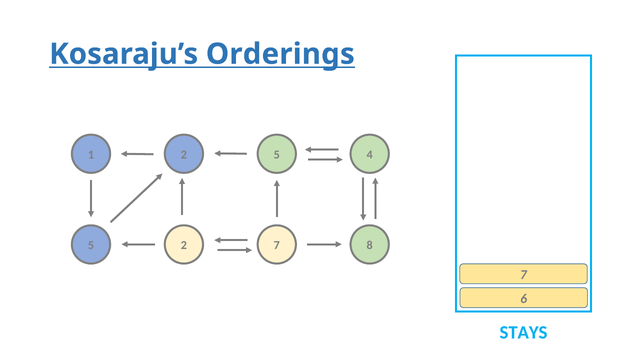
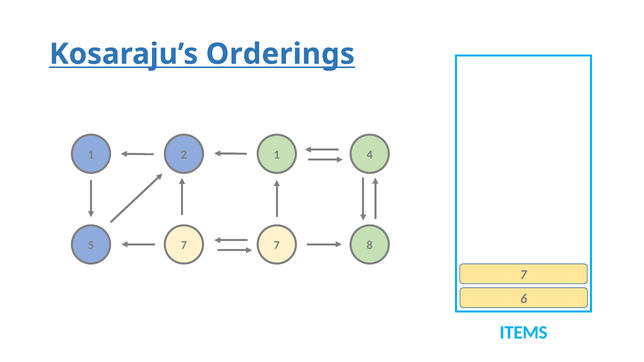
2 5: 5 -> 1
5 2: 2 -> 7
STAYS: STAYS -> ITEMS
